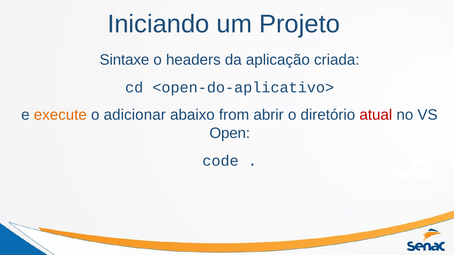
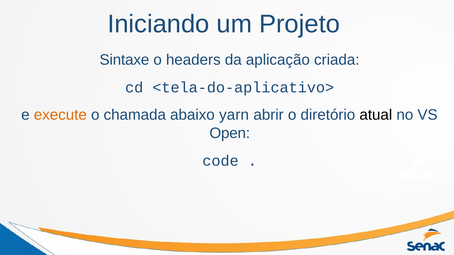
<open-do-aplicativo>: <open-do-aplicativo> -> <tela-do-aplicativo>
adicionar: adicionar -> chamada
from: from -> yarn
atual colour: red -> black
